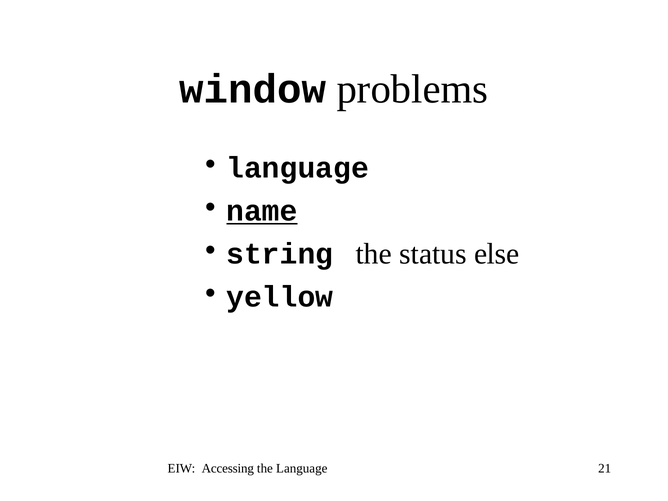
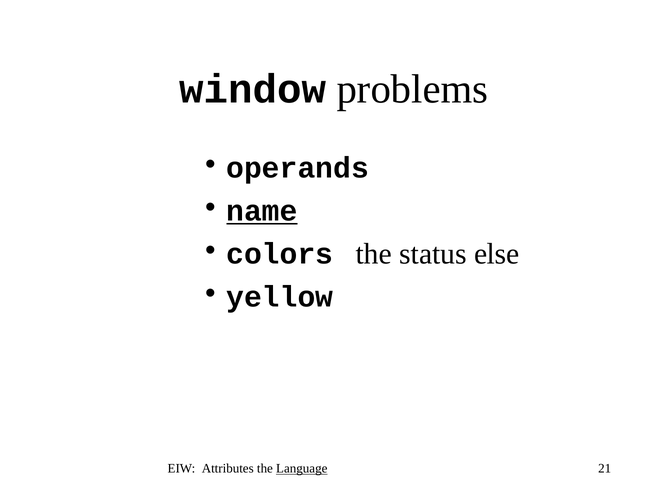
language at (298, 168): language -> operands
string: string -> colors
Accessing: Accessing -> Attributes
Language at (302, 469) underline: none -> present
